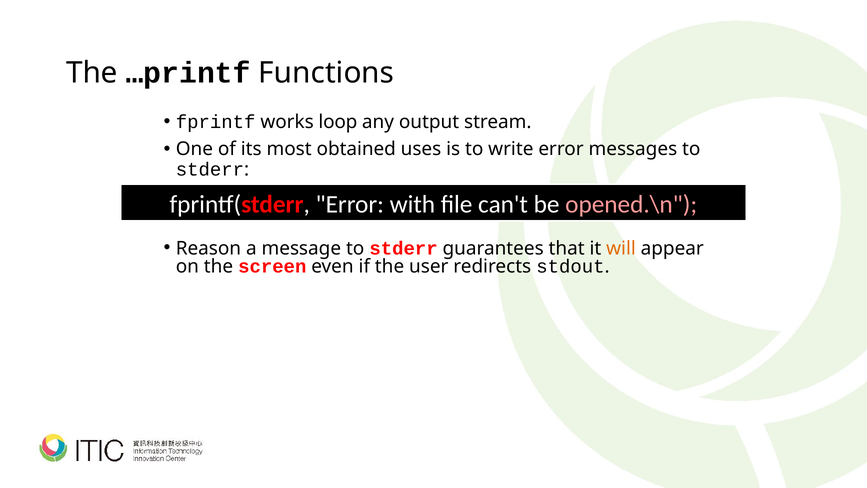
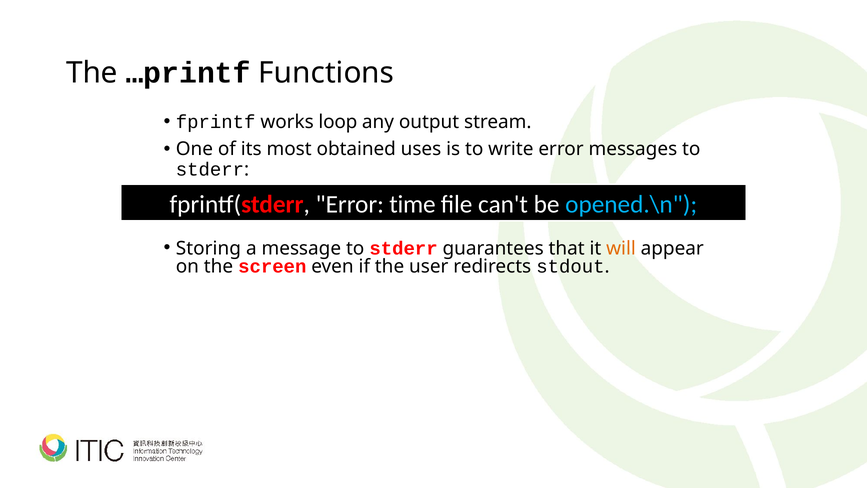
with: with -> time
opened.\n colour: pink -> light blue
Reason: Reason -> Storing
